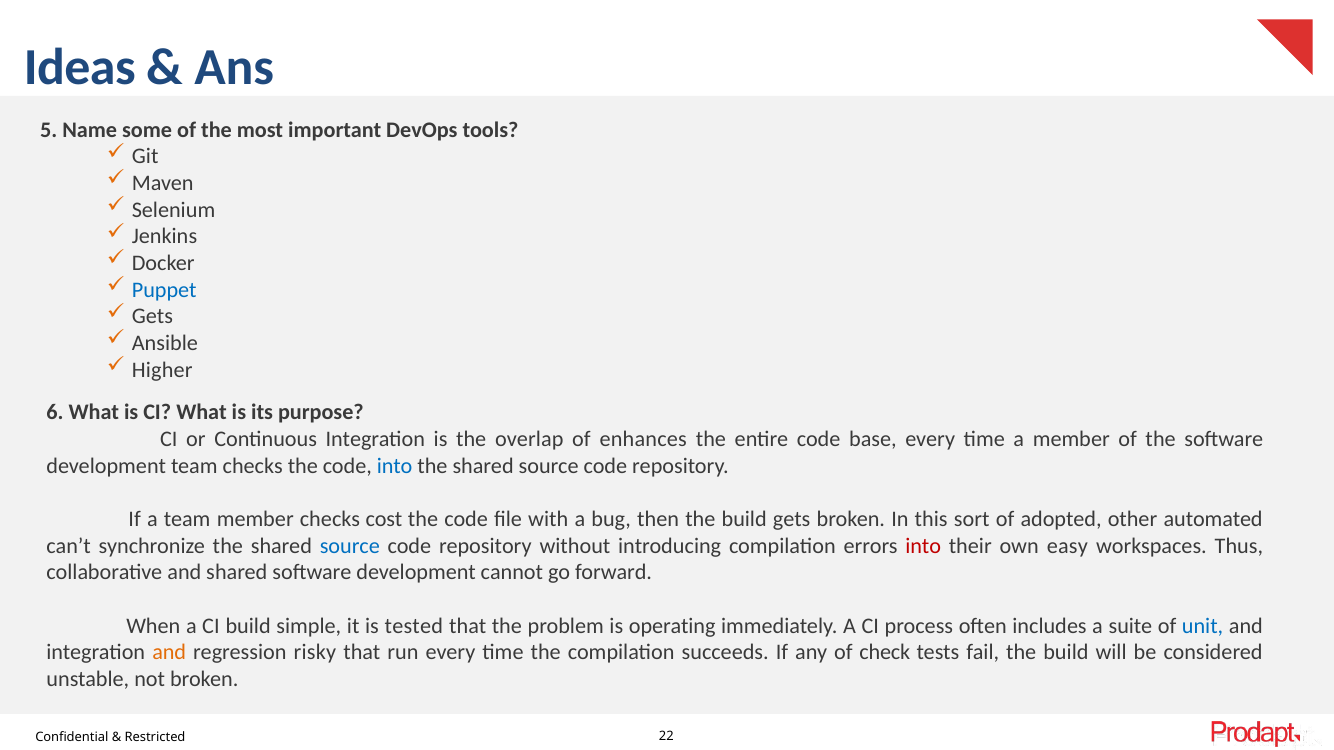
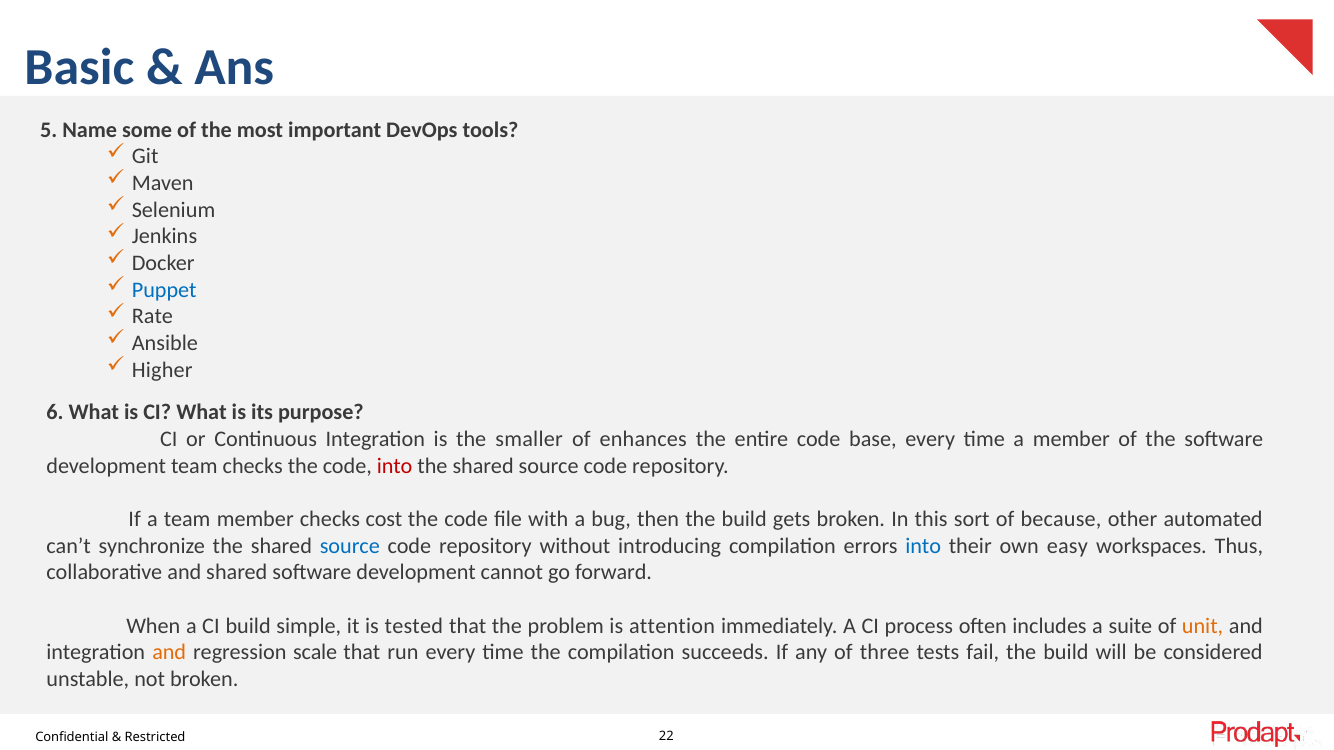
Ideas: Ideas -> Basic
Gets at (152, 317): Gets -> Rate
overlap: overlap -> smaller
into at (395, 466) colour: blue -> red
adopted: adopted -> because
into at (923, 546) colour: red -> blue
operating: operating -> attention
unit colour: blue -> orange
risky: risky -> scale
check: check -> three
